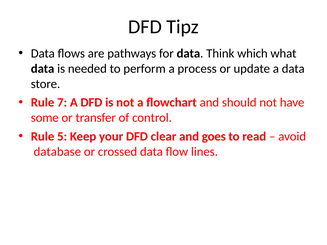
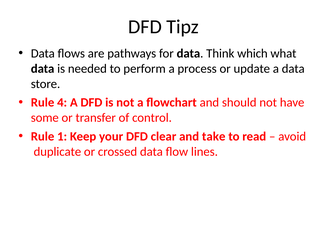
7: 7 -> 4
5: 5 -> 1
goes: goes -> take
database: database -> duplicate
